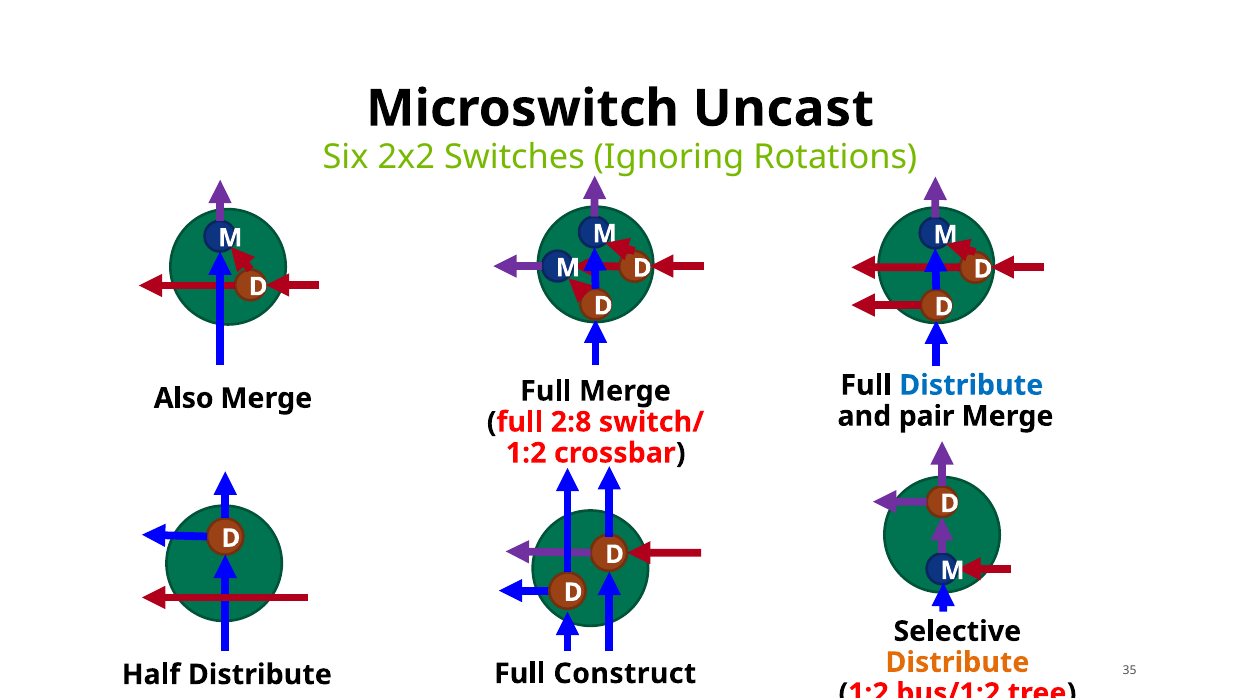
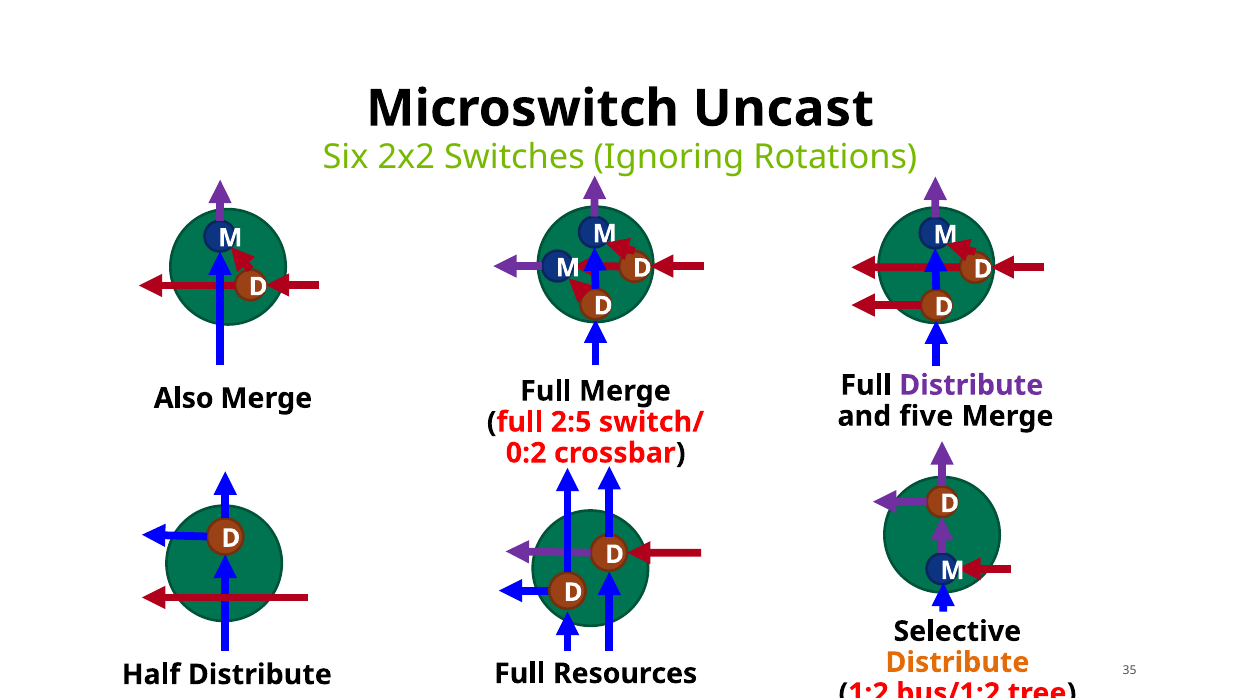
Distribute at (971, 385) colour: blue -> purple
pair: pair -> five
2:8: 2:8 -> 2:5
1:2 at (526, 453): 1:2 -> 0:2
Construct: Construct -> Resources
